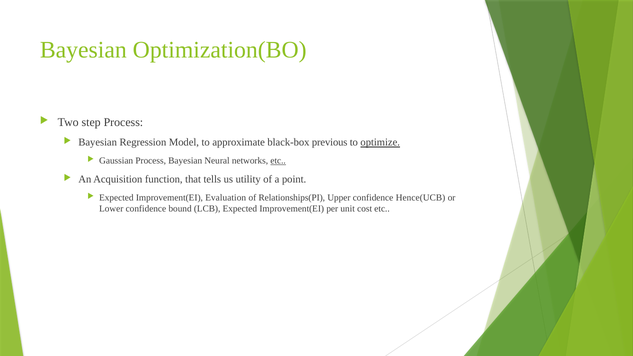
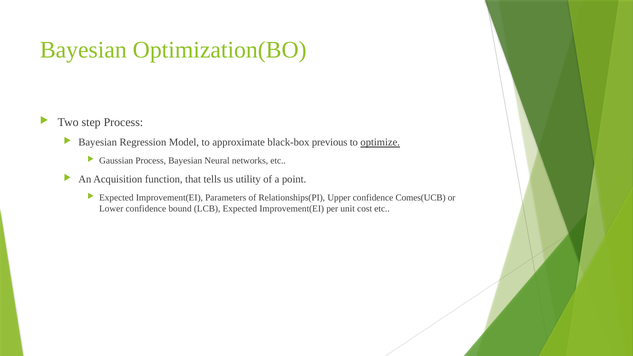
etc at (278, 161) underline: present -> none
Evaluation: Evaluation -> Parameters
Hence(UCB: Hence(UCB -> Comes(UCB
